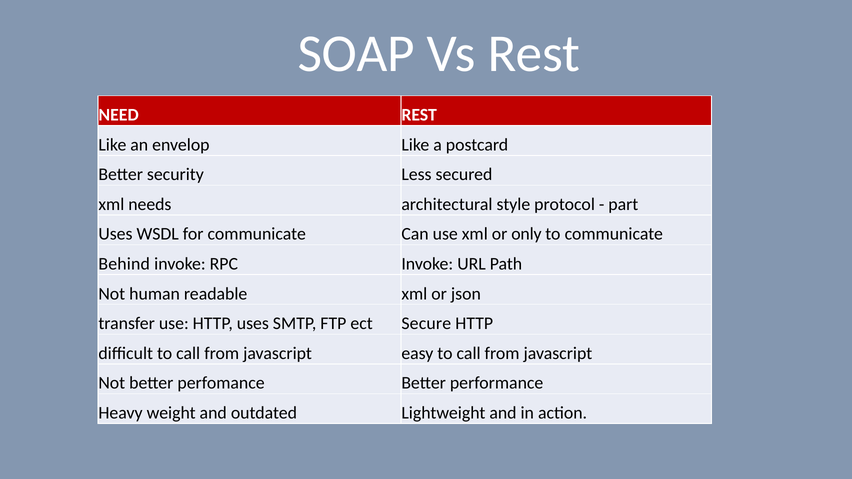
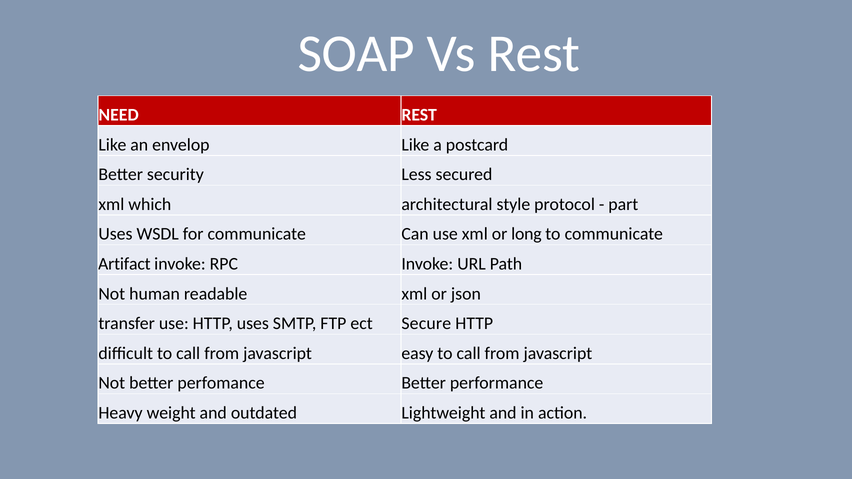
needs: needs -> which
only: only -> long
Behind: Behind -> Artifact
